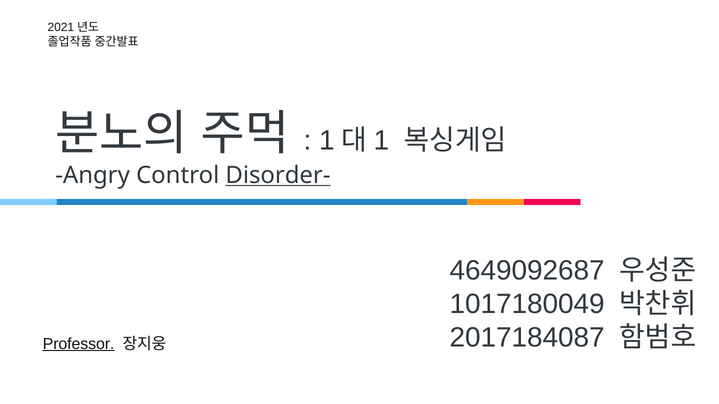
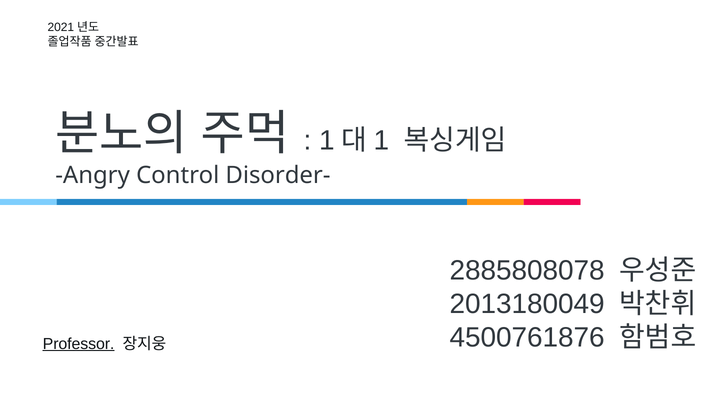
Disorder- underline: present -> none
4649092687: 4649092687 -> 2885808078
1017180049: 1017180049 -> 2013180049
2017184087: 2017184087 -> 4500761876
